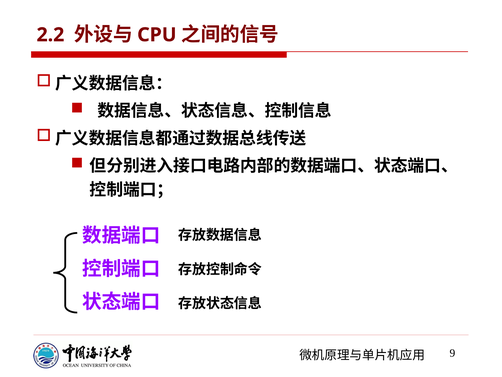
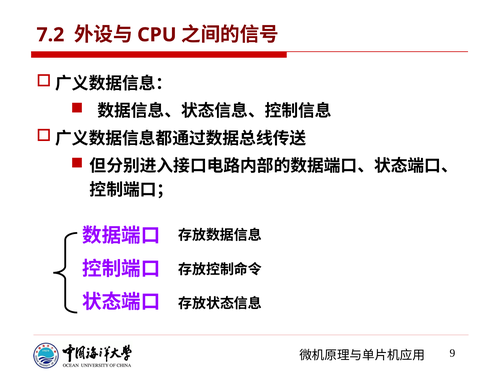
2.2: 2.2 -> 7.2
